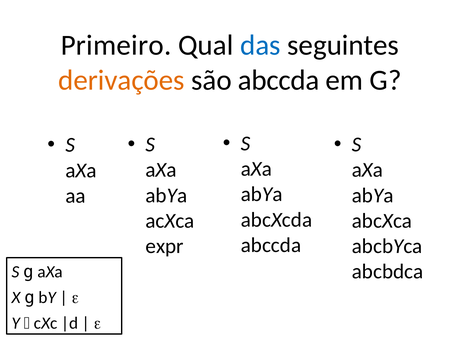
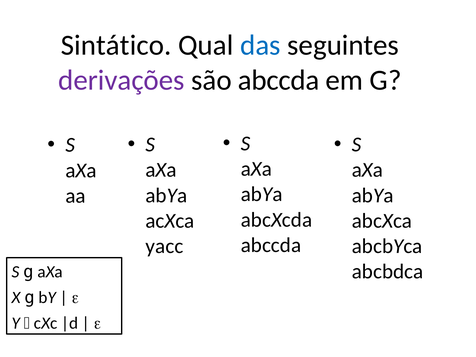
Primeiro: Primeiro -> Sintático
derivações colour: orange -> purple
expr: expr -> yacc
